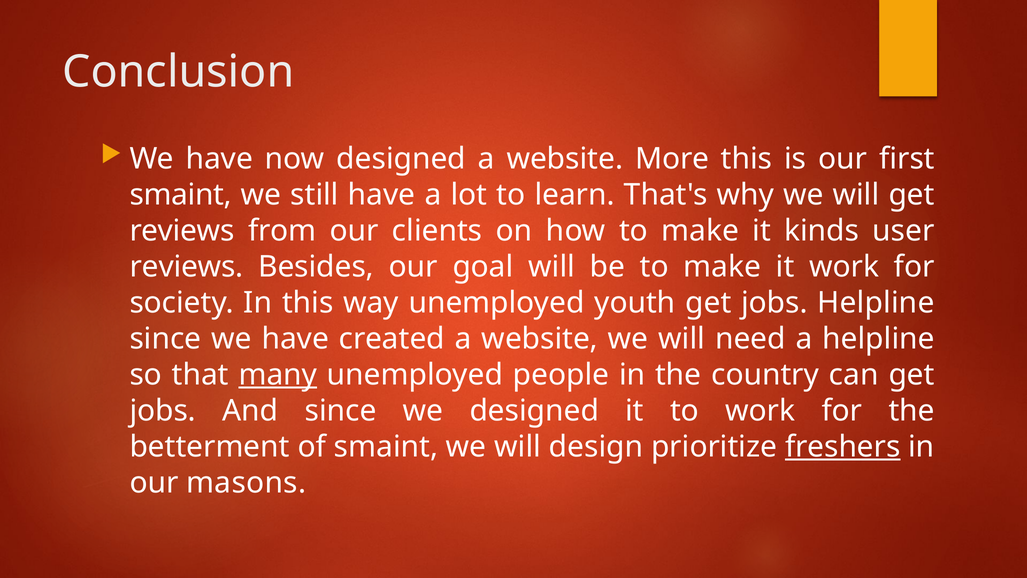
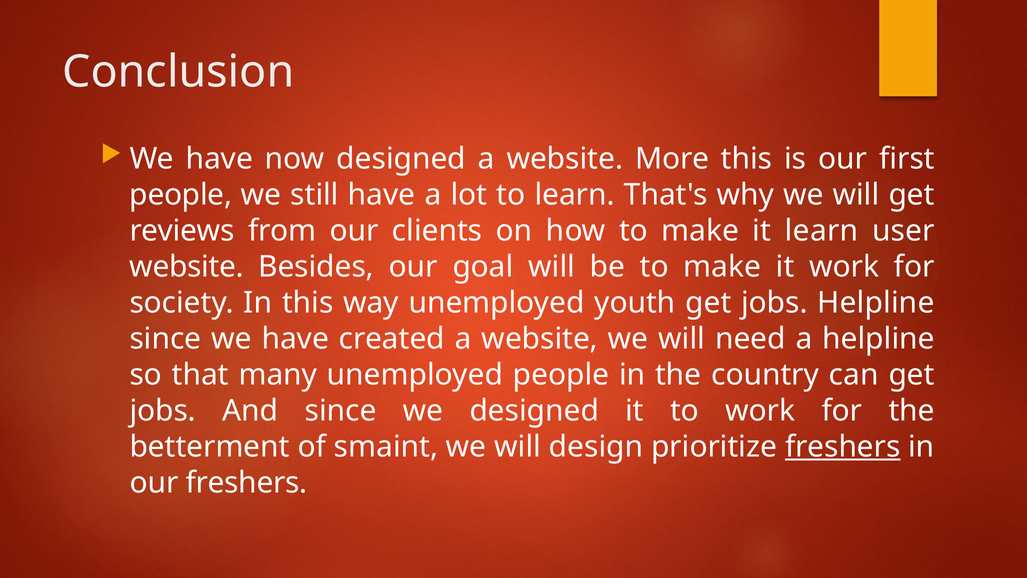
smaint at (181, 195): smaint -> people
it kinds: kinds -> learn
reviews at (187, 267): reviews -> website
many underline: present -> none
our masons: masons -> freshers
